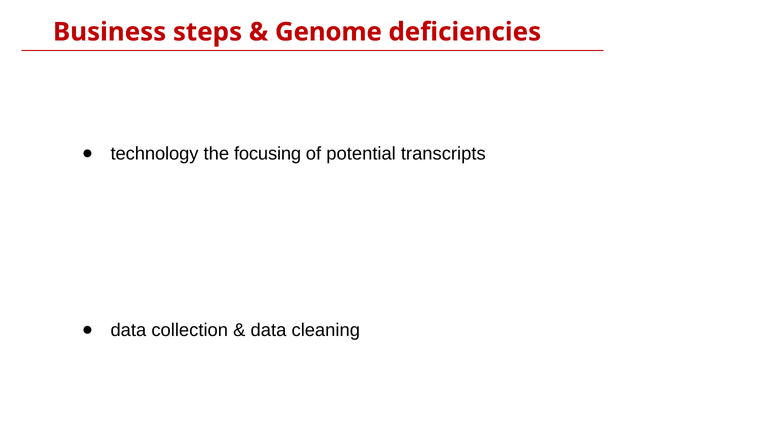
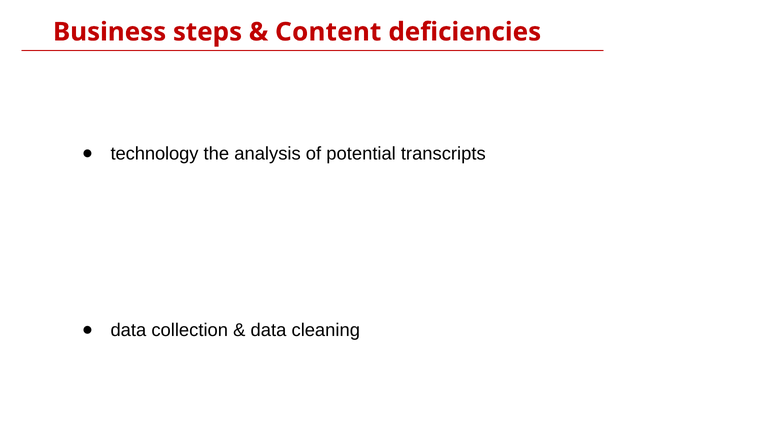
Genome: Genome -> Content
focusing: focusing -> analysis
